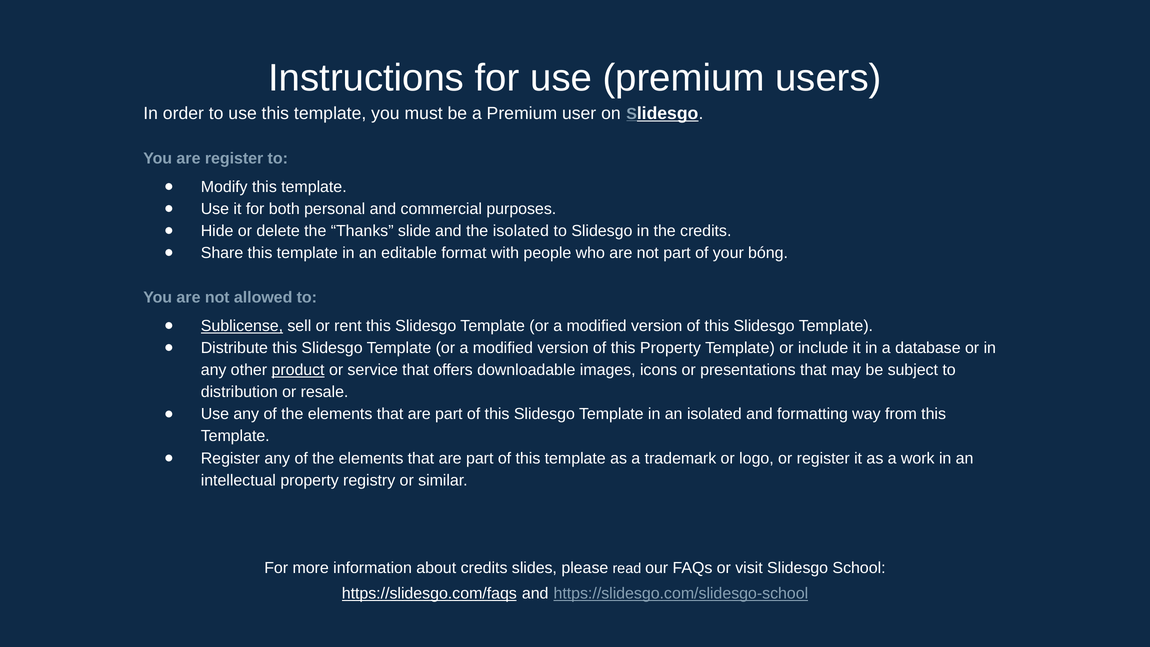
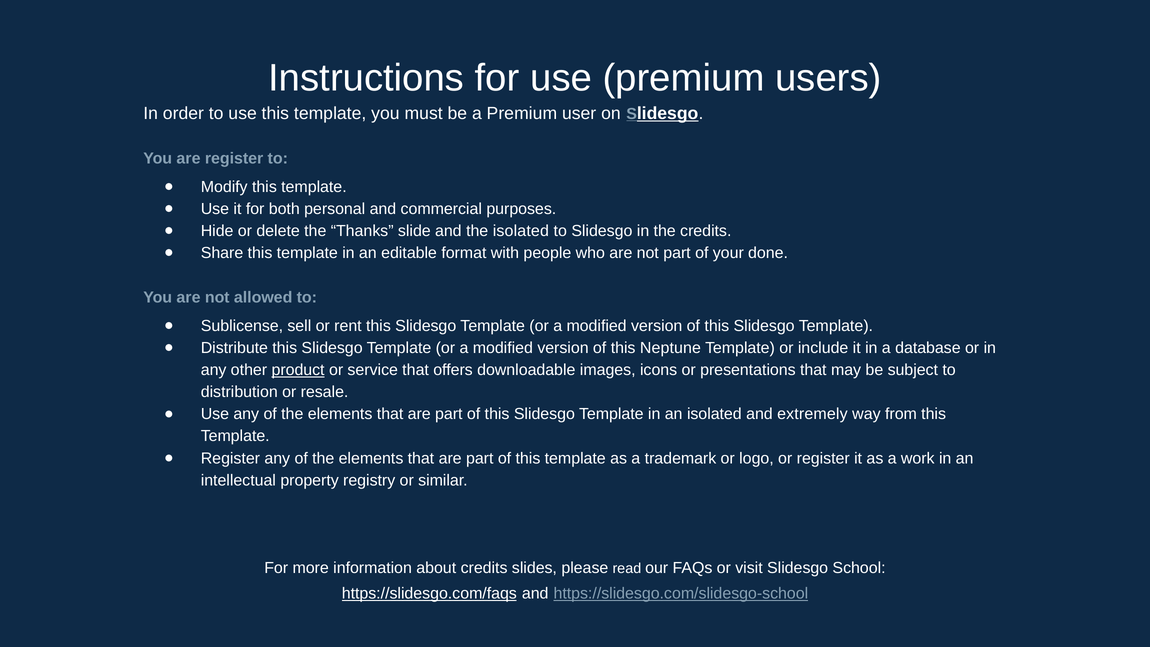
bóng: bóng -> done
Sublicense underline: present -> none
this Property: Property -> Neptune
formatting: formatting -> extremely
